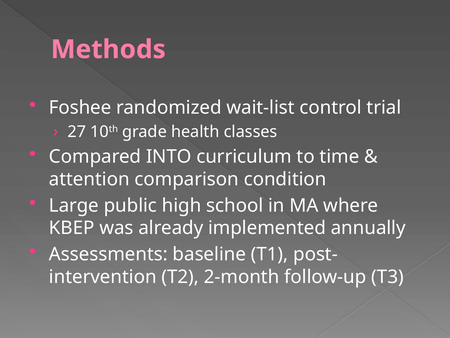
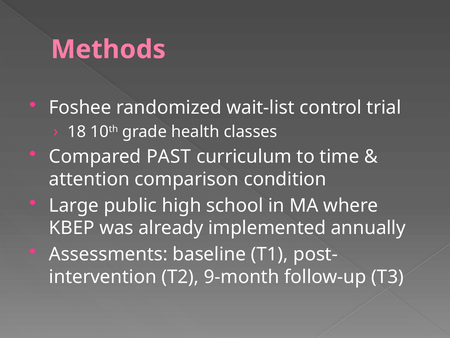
27: 27 -> 18
INTO: INTO -> PAST
2-month: 2-month -> 9-month
